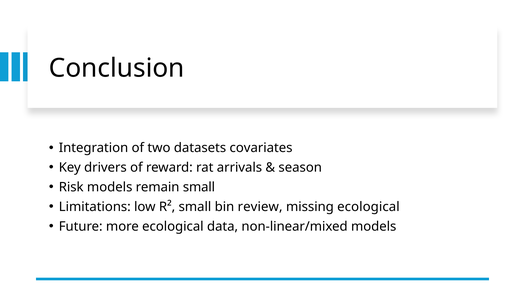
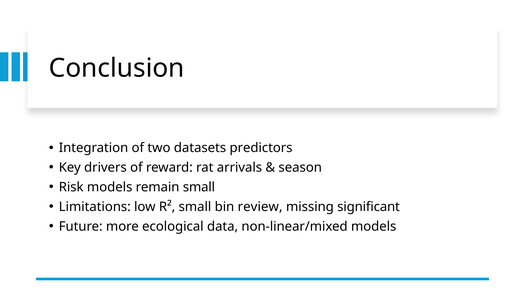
covariates: covariates -> predictors
missing ecological: ecological -> significant
